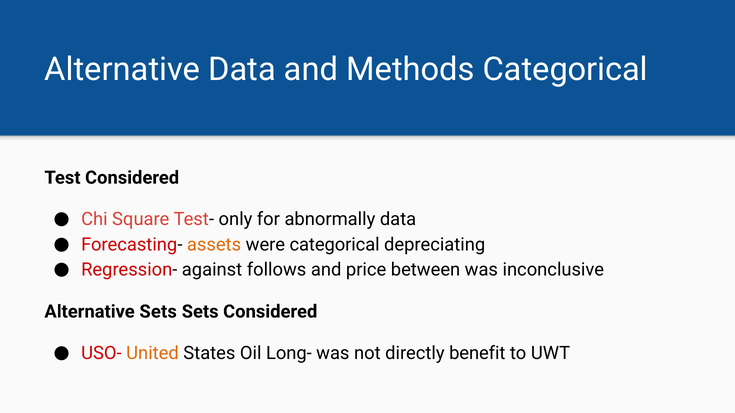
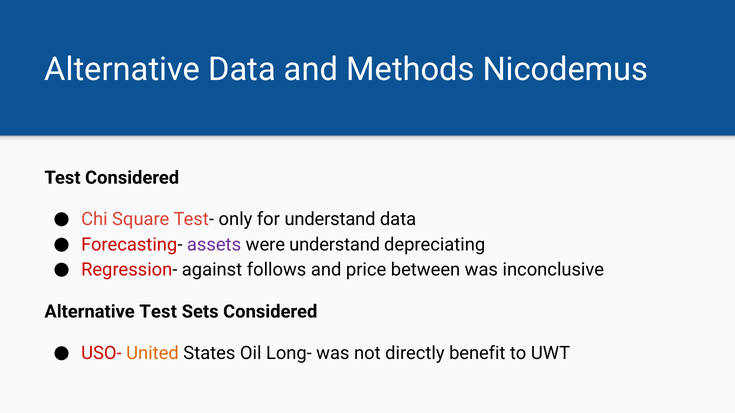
Methods Categorical: Categorical -> Nicodemus
for abnormally: abnormally -> understand
assets colour: orange -> purple
were categorical: categorical -> understand
Alternative Sets: Sets -> Test
